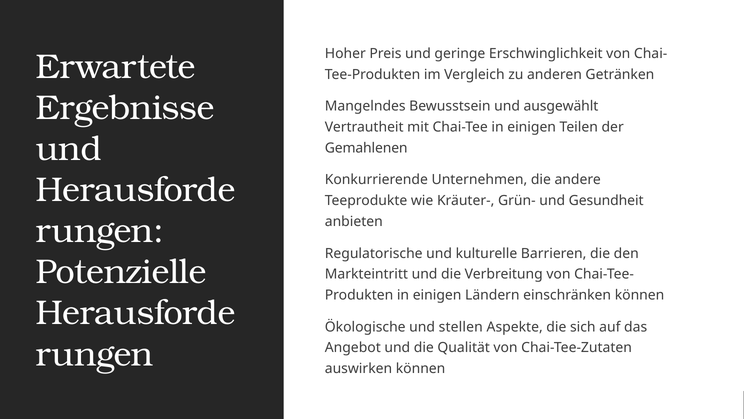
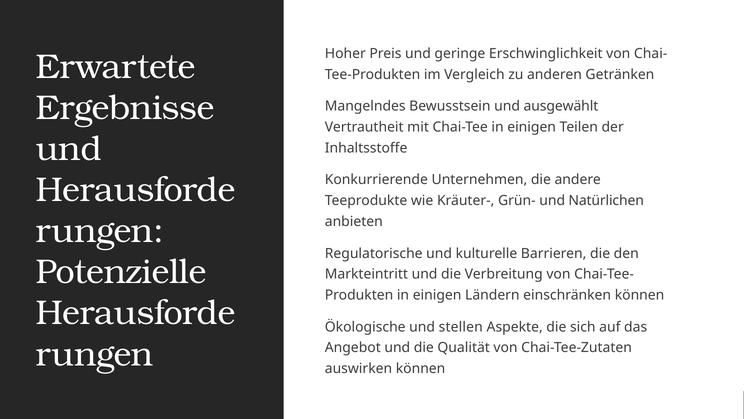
Gemahlenen: Gemahlenen -> Inhaltsstoffe
Gesundheit: Gesundheit -> Natürlichen
